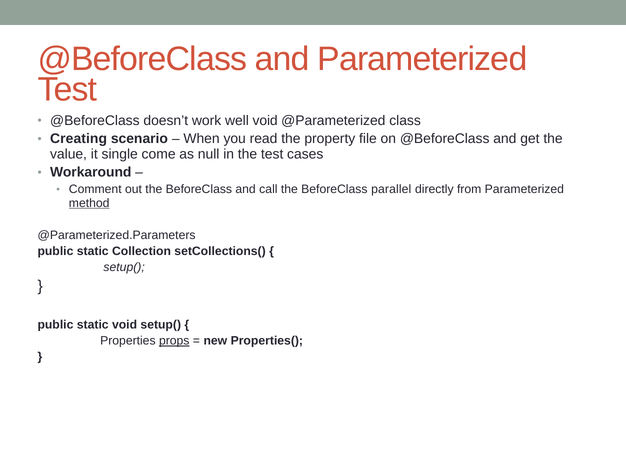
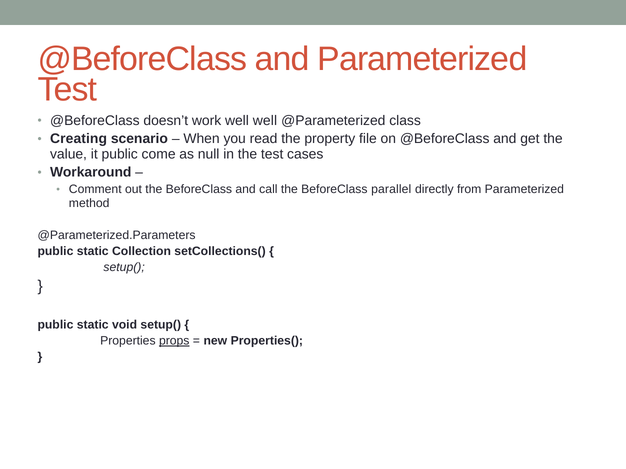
well void: void -> well
it single: single -> public
method underline: present -> none
